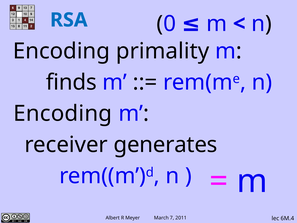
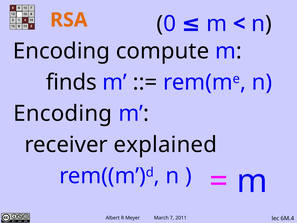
RSA colour: blue -> orange
primality: primality -> compute
generates: generates -> explained
